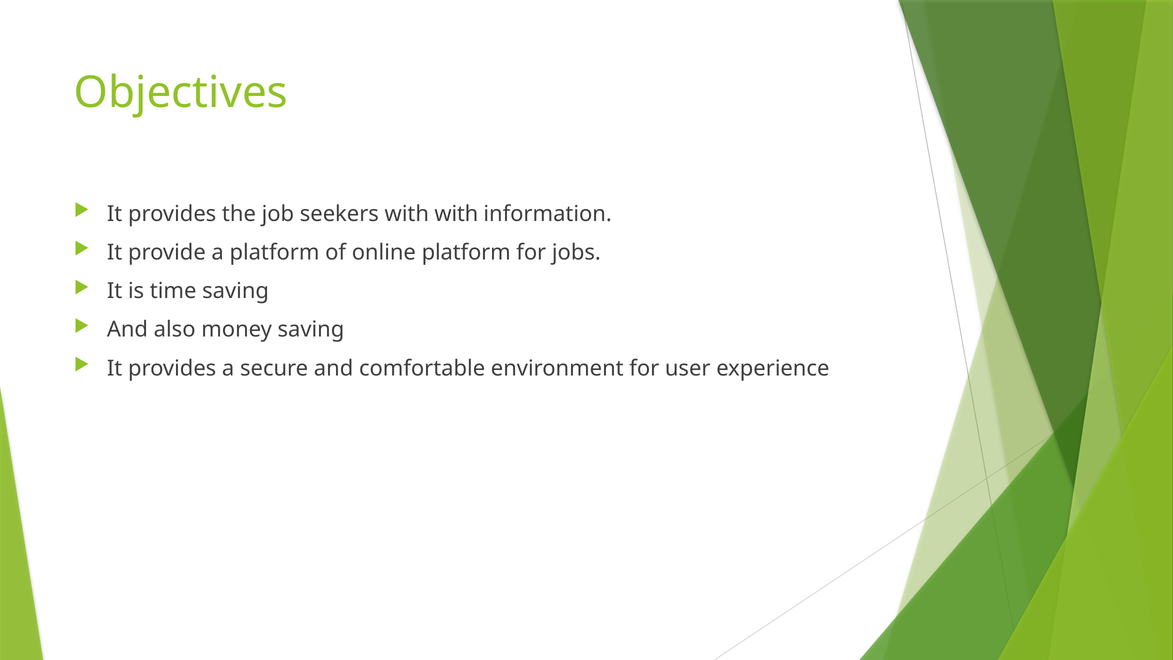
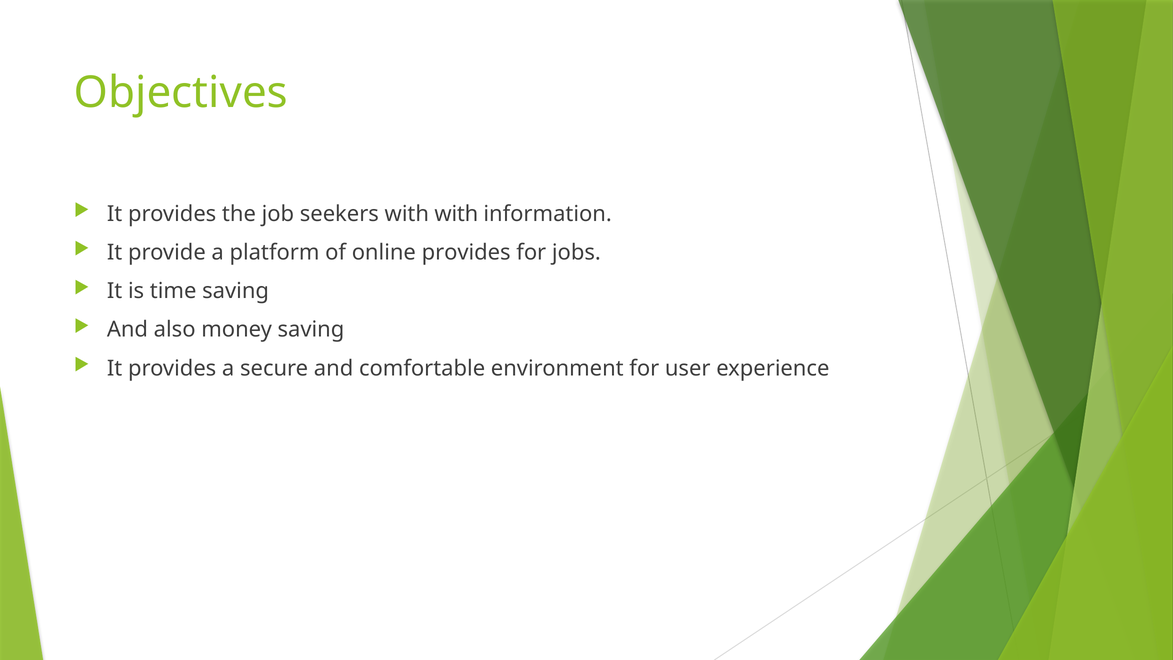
online platform: platform -> provides
